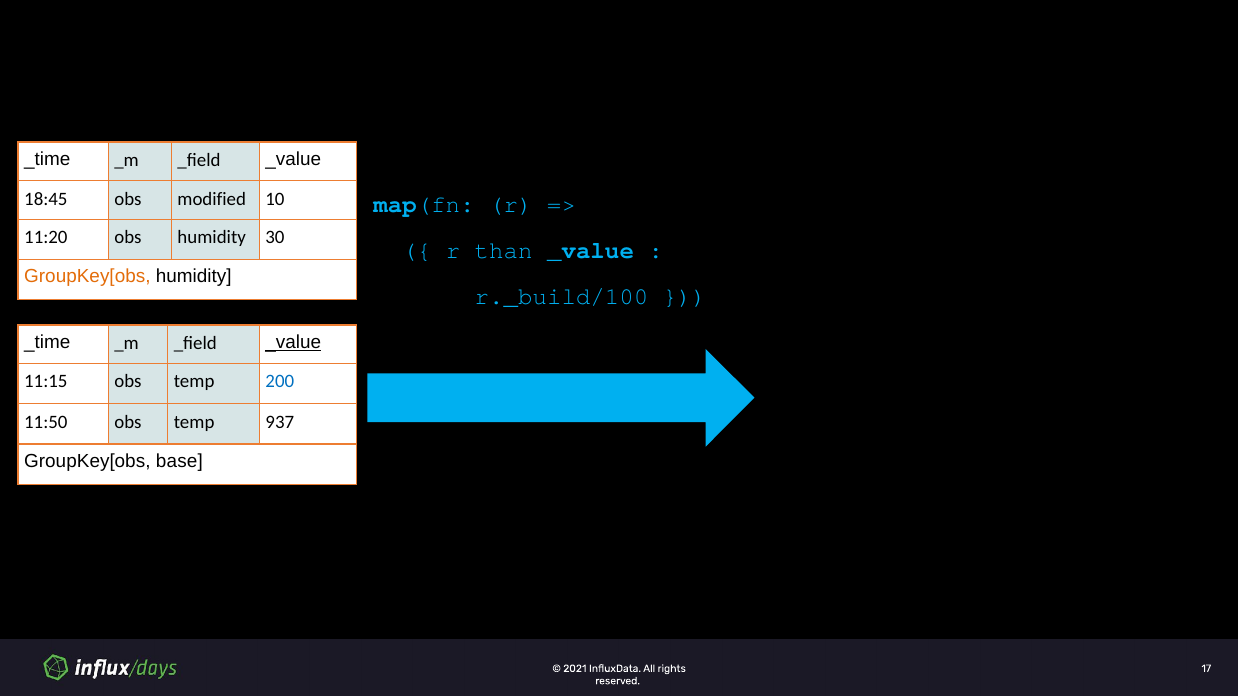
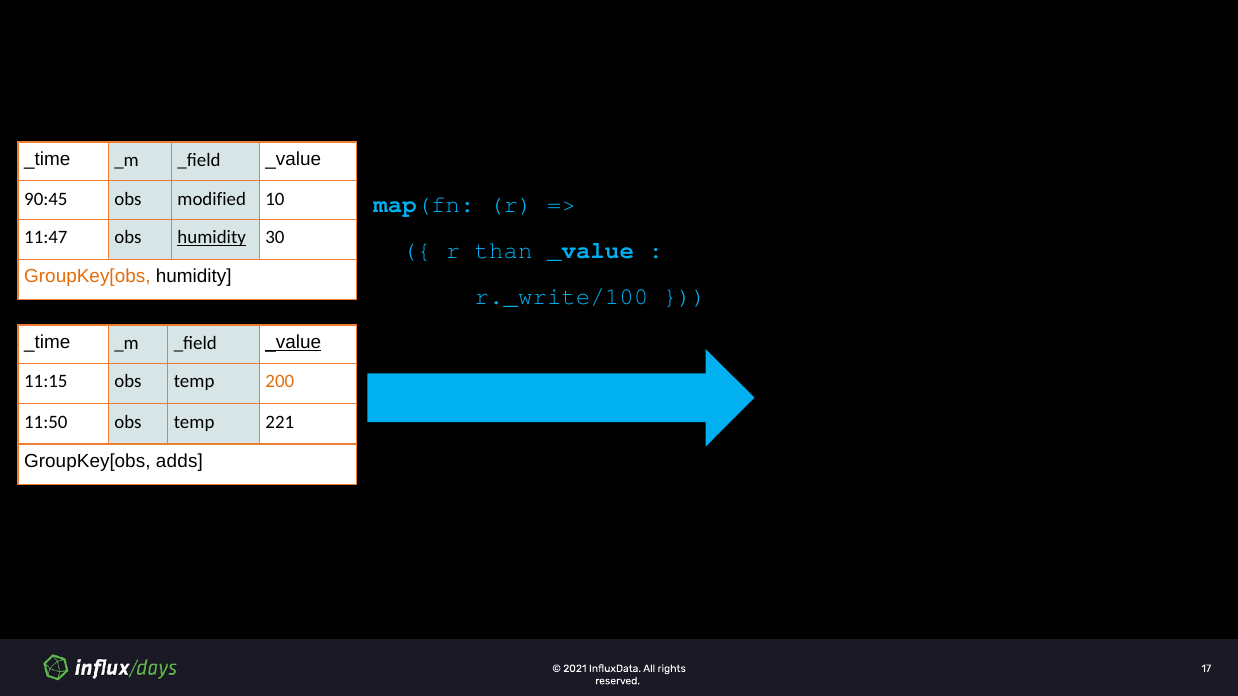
18:45: 18:45 -> 90:45
11:20: 11:20 -> 11:47
humidity at (212, 238) underline: none -> present
r._build/100: r._build/100 -> r._write/100
200 colour: blue -> orange
937: 937 -> 221
base: base -> adds
